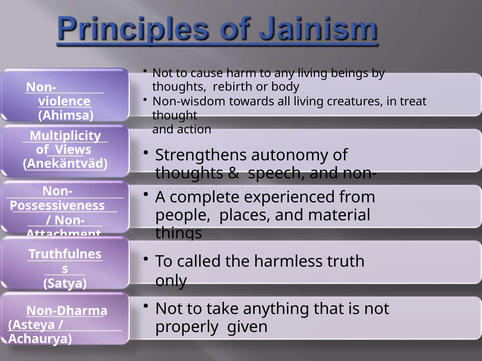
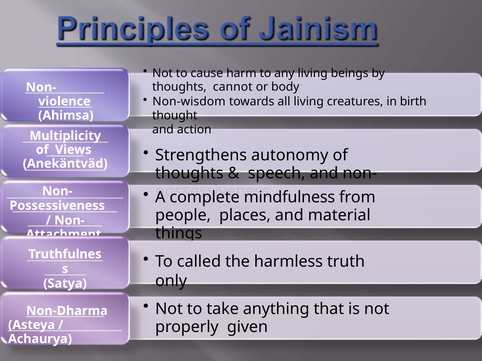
rebirth: rebirth -> cannot
treat: treat -> birth
experienced: experienced -> mindfulness
